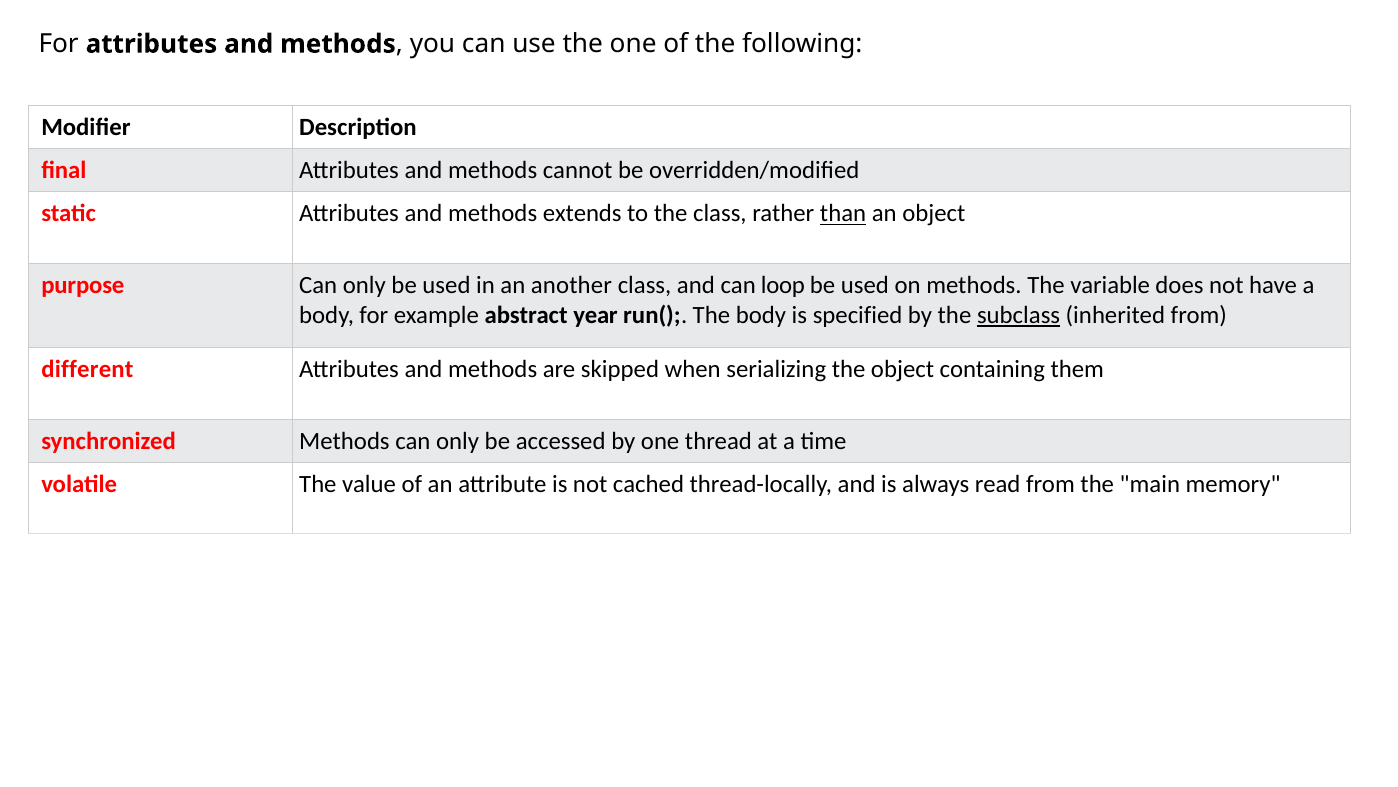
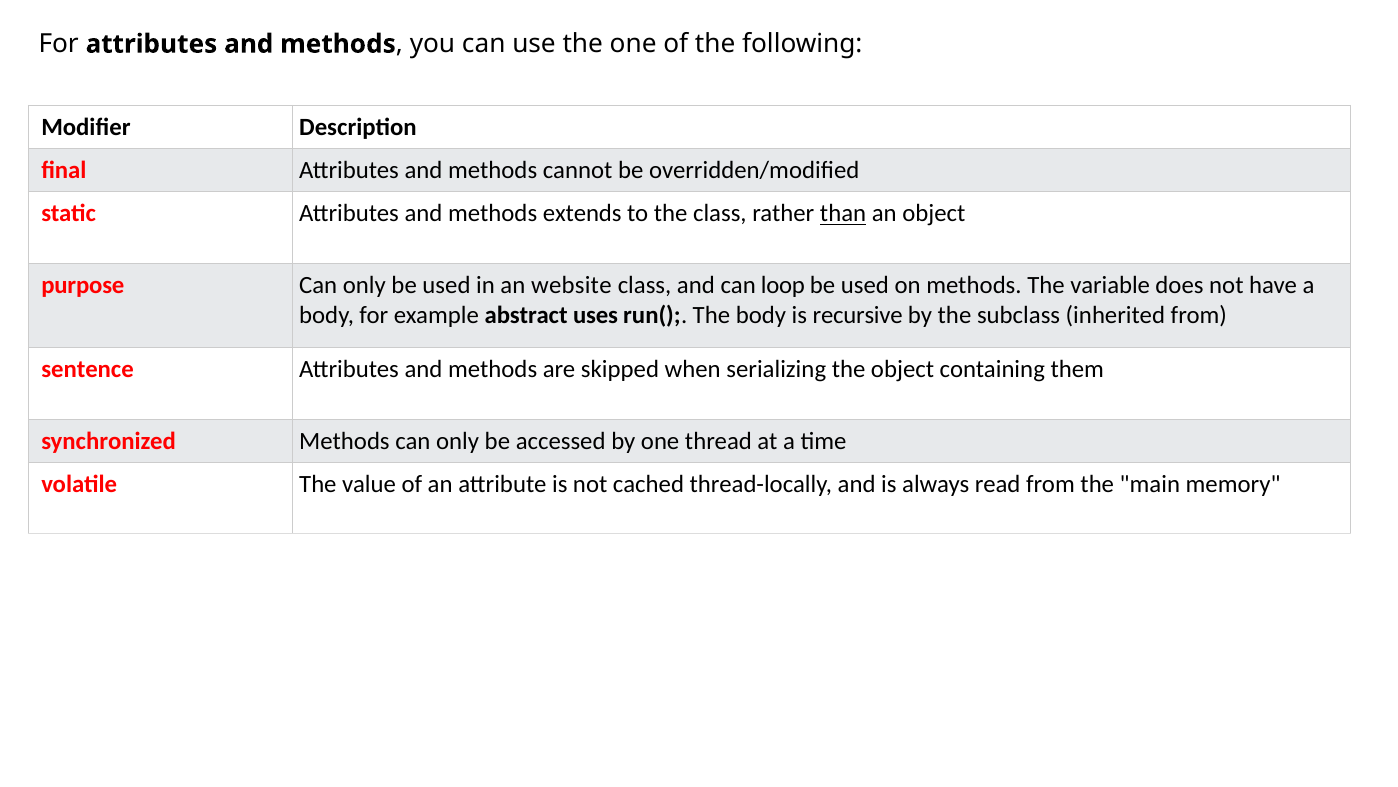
another: another -> website
year: year -> uses
specified: specified -> recursive
subclass underline: present -> none
different: different -> sentence
